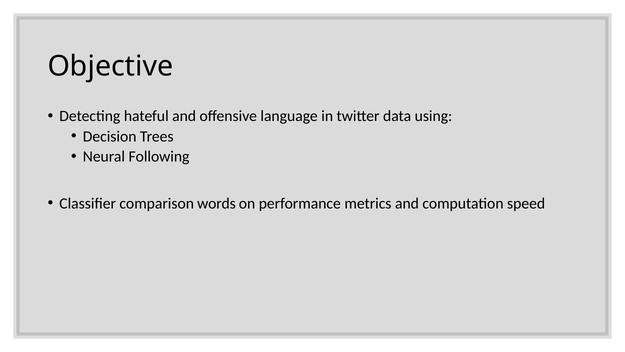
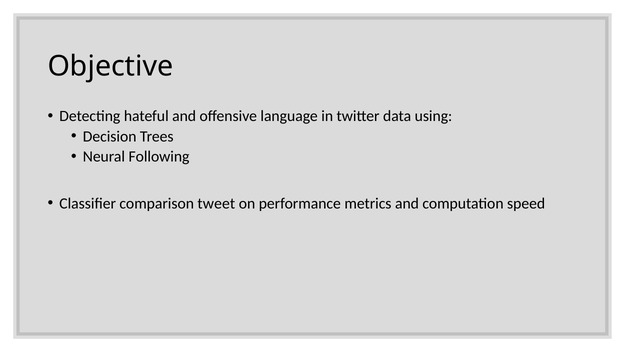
words: words -> tweet
